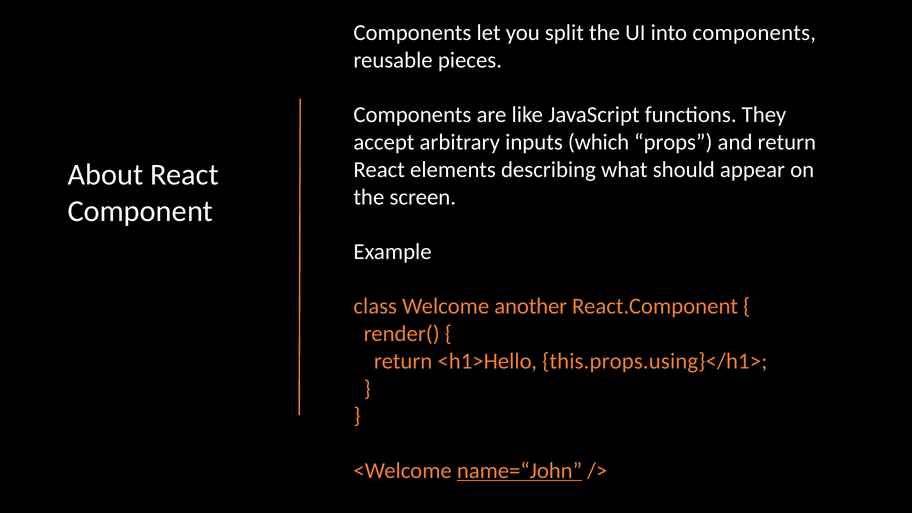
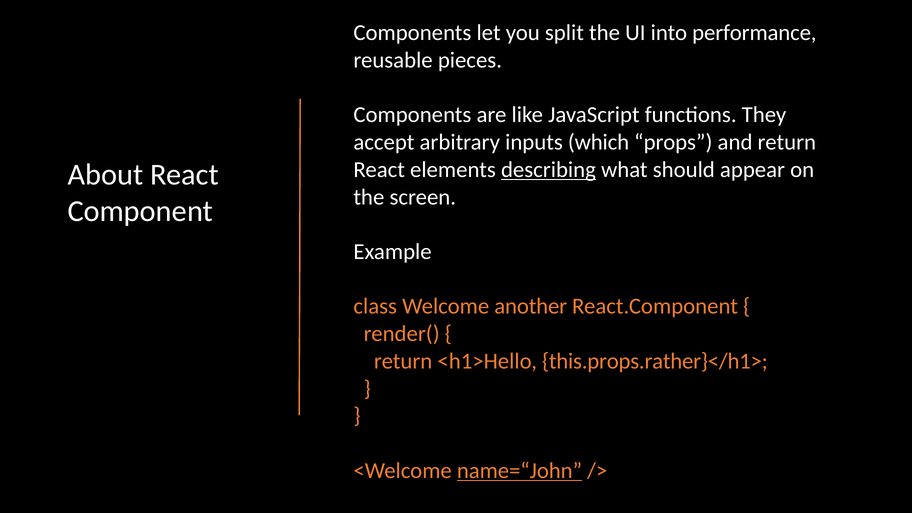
into components: components -> performance
describing underline: none -> present
this.props.using}</h1>: this.props.using}</h1> -> this.props.rather}</h1>
